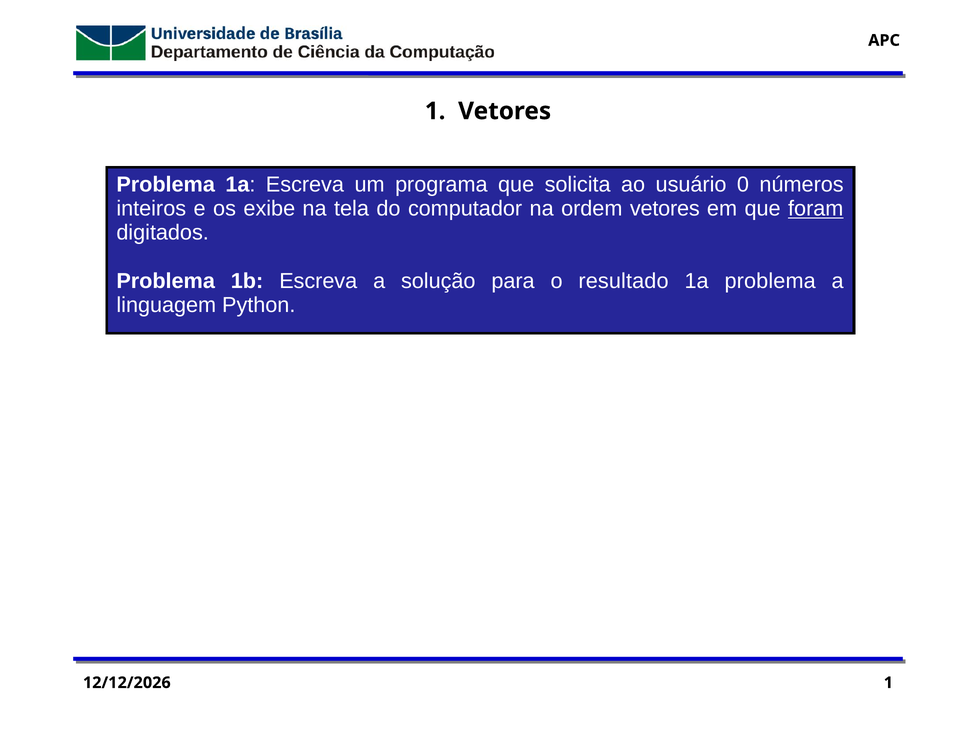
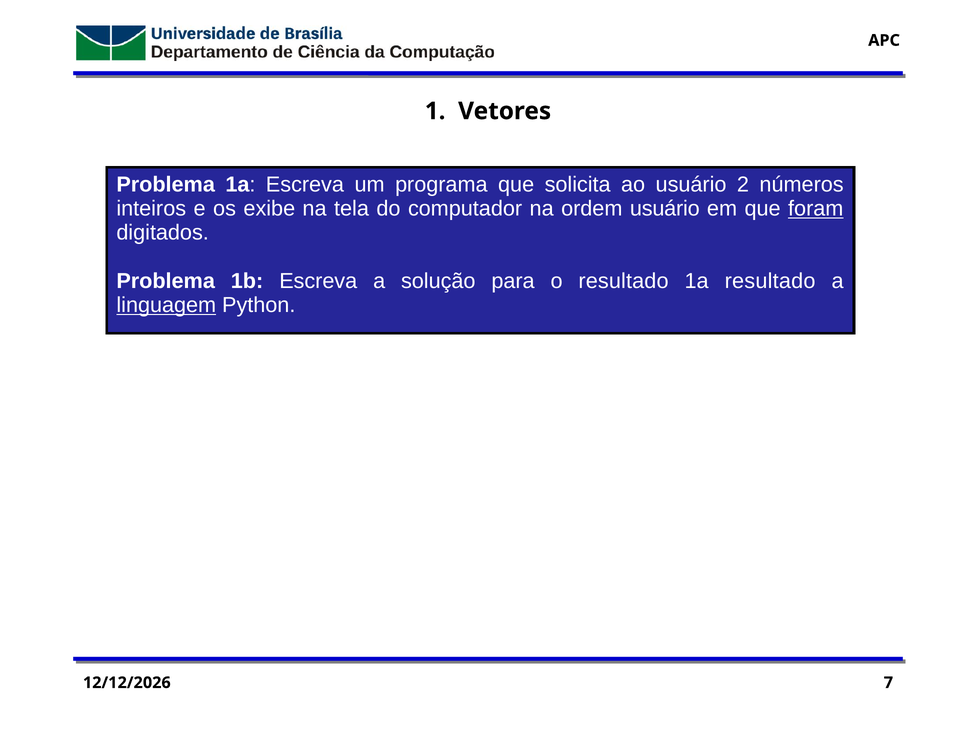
0: 0 -> 2
ordem vetores: vetores -> usuário
1a problema: problema -> resultado
linguagem underline: none -> present
1 at (888, 683): 1 -> 7
